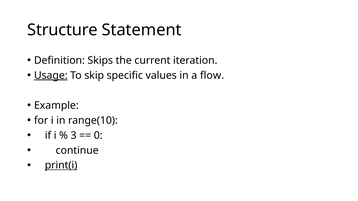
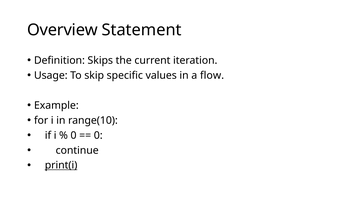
Structure: Structure -> Overview
Usage underline: present -> none
3 at (74, 136): 3 -> 0
